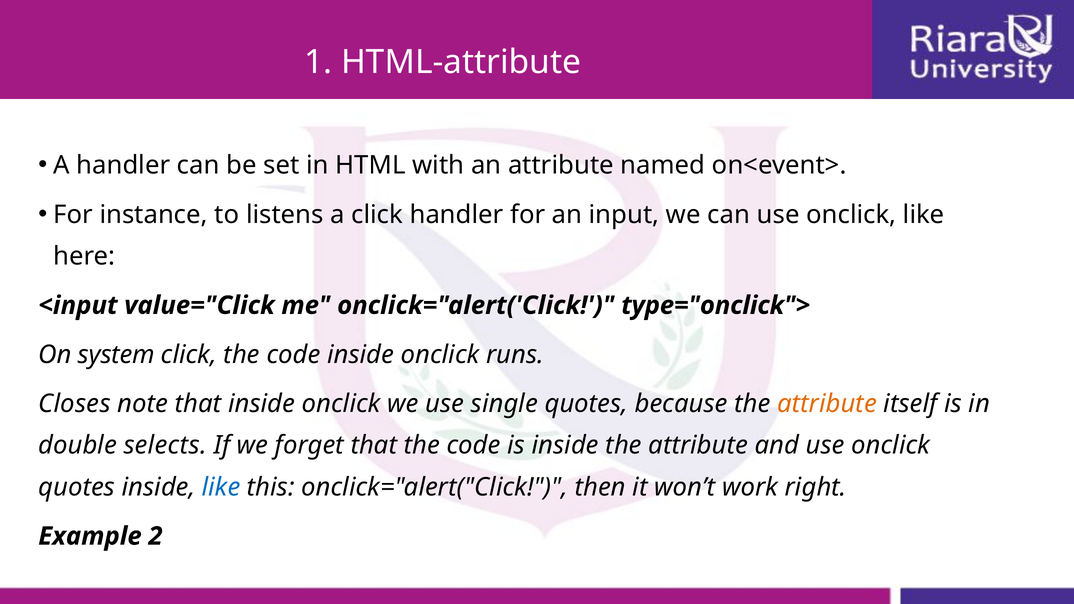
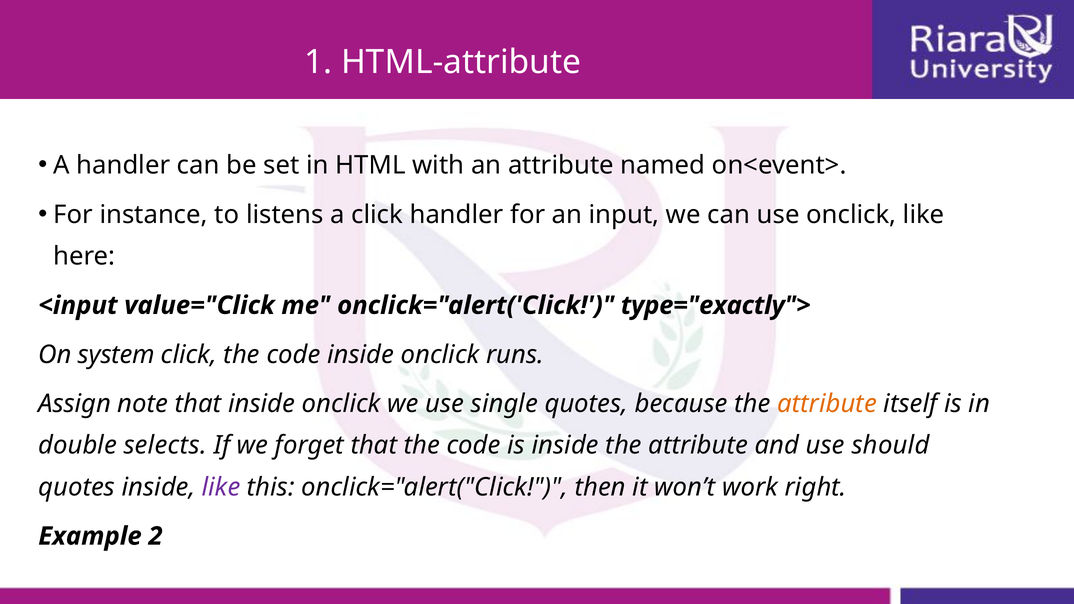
type="onclick">: type="onclick"> -> type="exactly">
Closes: Closes -> Assign
and use onclick: onclick -> should
like at (221, 487) colour: blue -> purple
